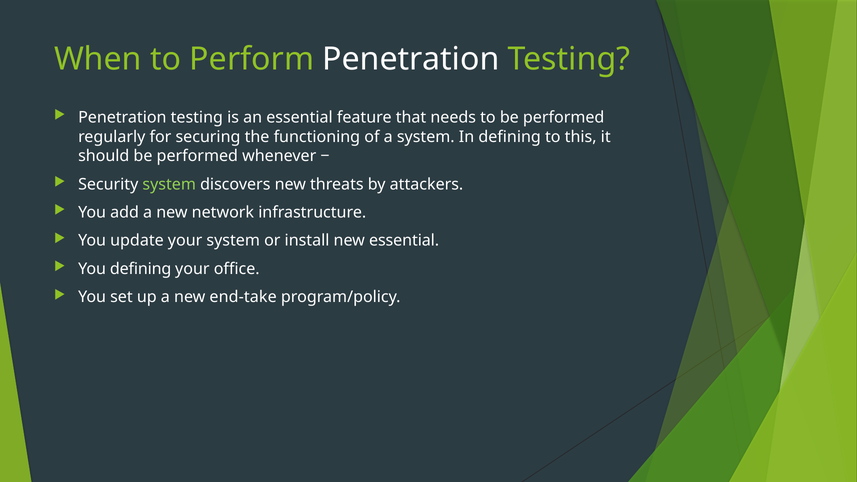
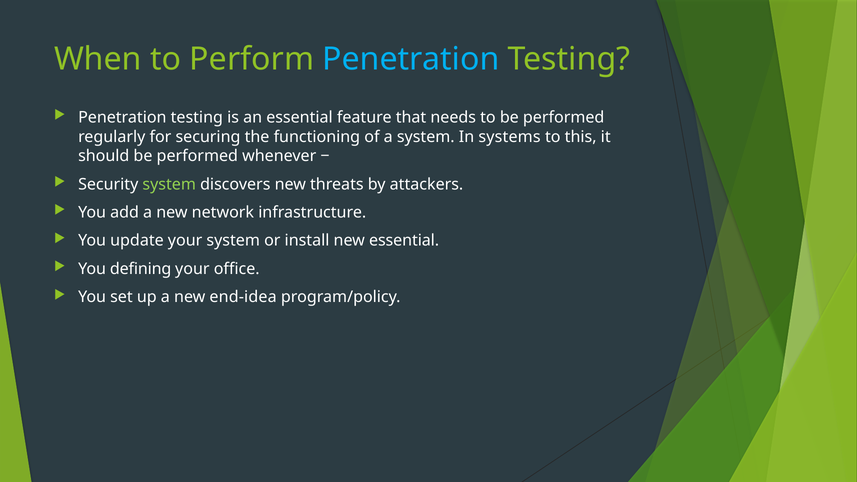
Penetration at (411, 59) colour: white -> light blue
In defining: defining -> systems
end-take: end-take -> end-idea
